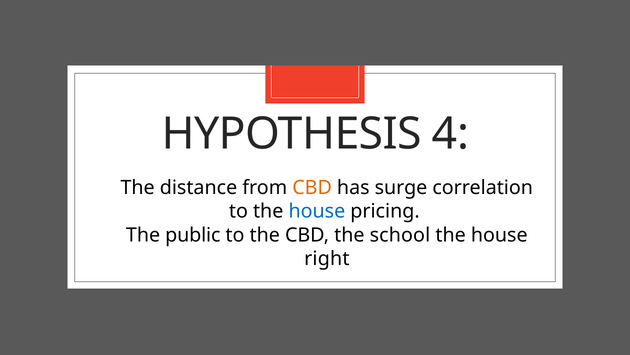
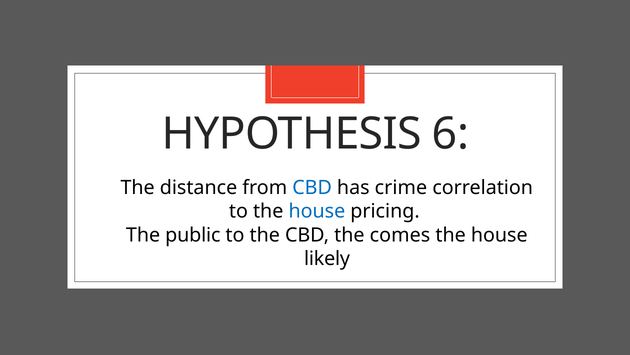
4: 4 -> 6
CBD at (312, 187) colour: orange -> blue
surge: surge -> crime
school: school -> comes
right: right -> likely
